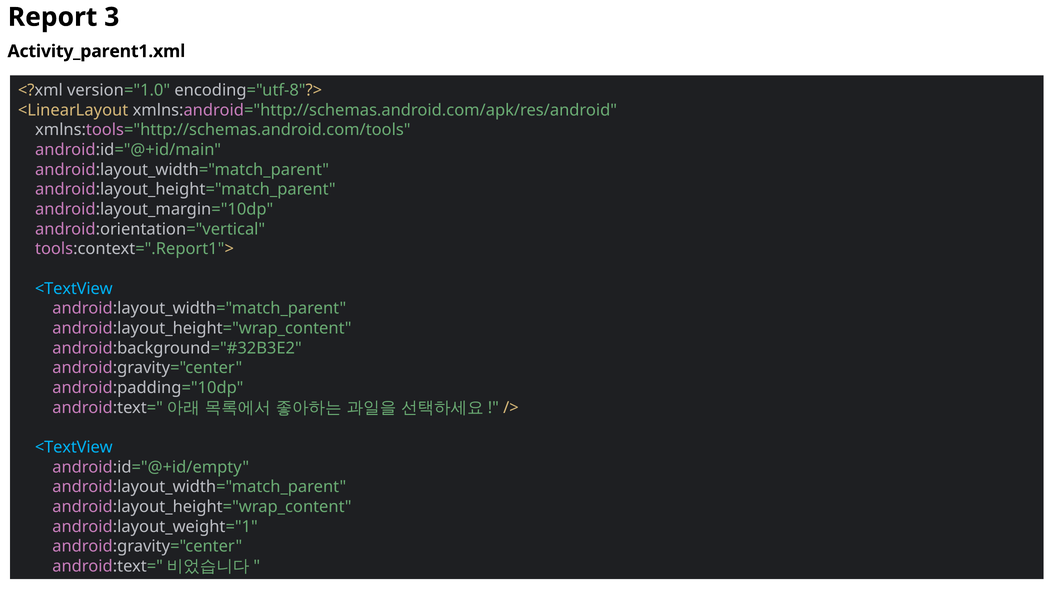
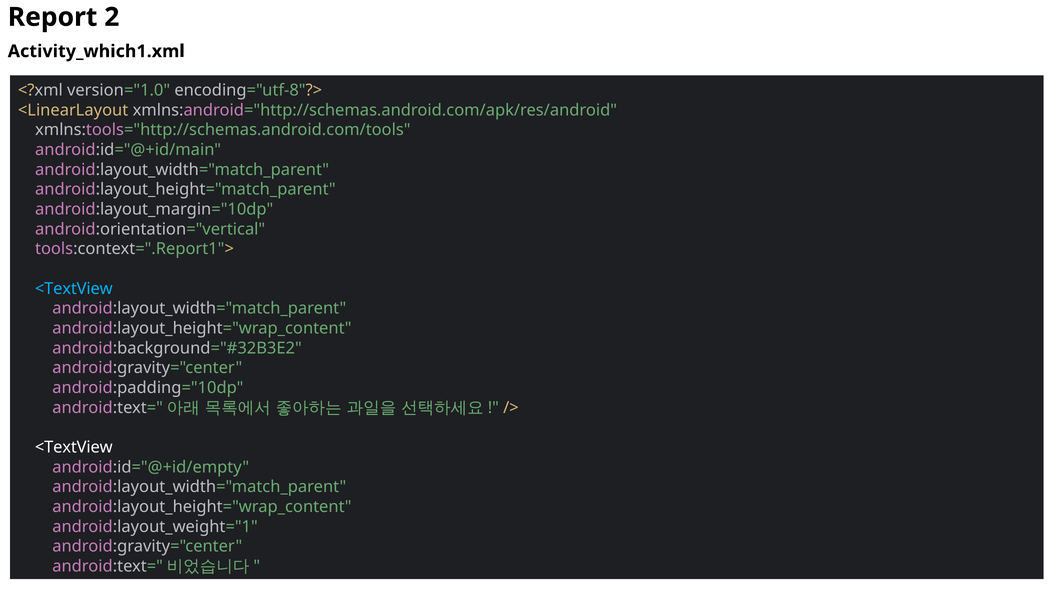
3: 3 -> 2
Activity_parent1.xml: Activity_parent1.xml -> Activity_which1.xml
<TextView at (74, 447) colour: light blue -> white
